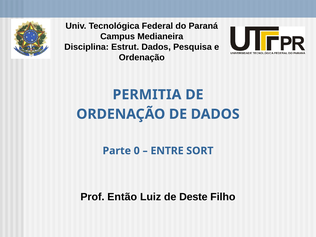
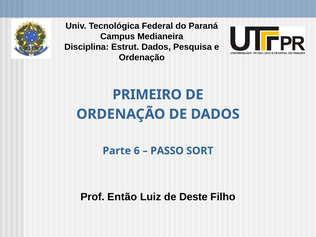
PERMITIA: PERMITIA -> PRIMEIRO
0: 0 -> 6
ENTRE: ENTRE -> PASSO
